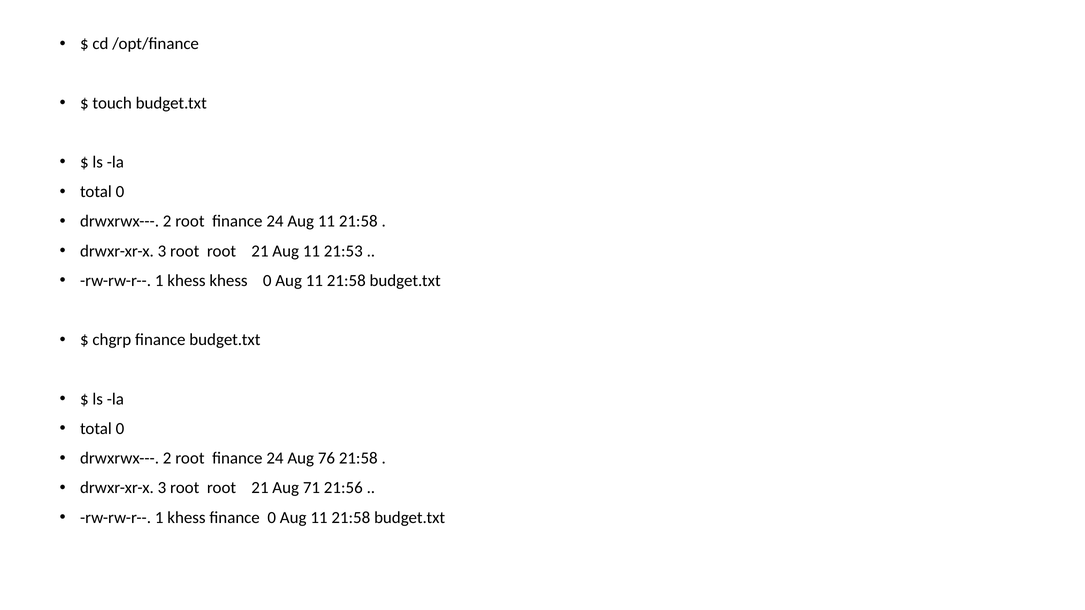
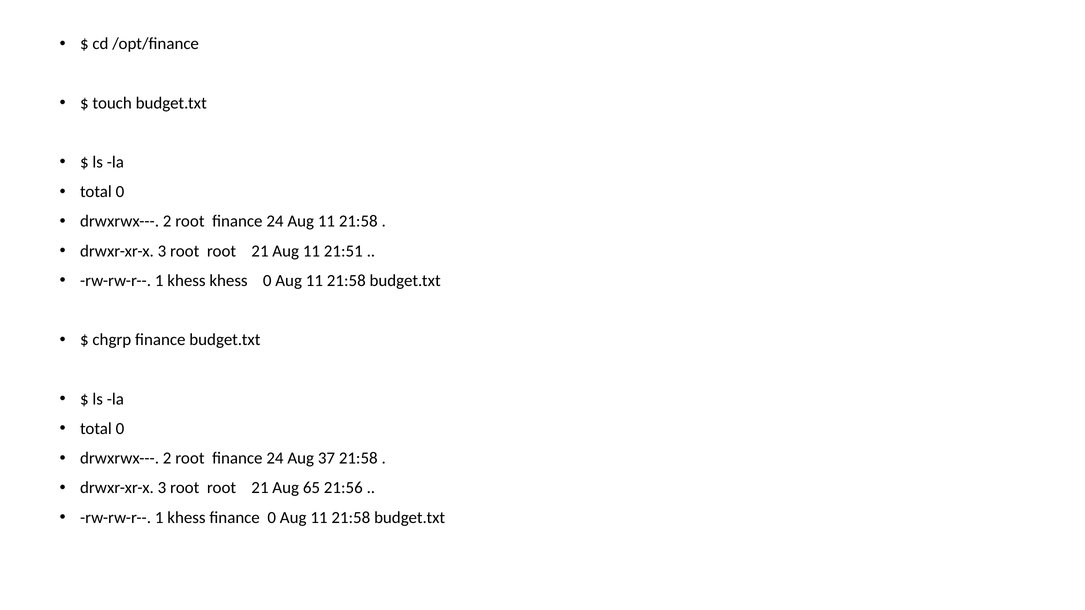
21:53: 21:53 -> 21:51
76: 76 -> 37
71: 71 -> 65
